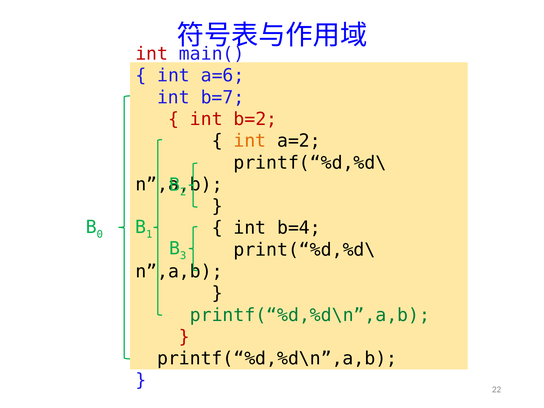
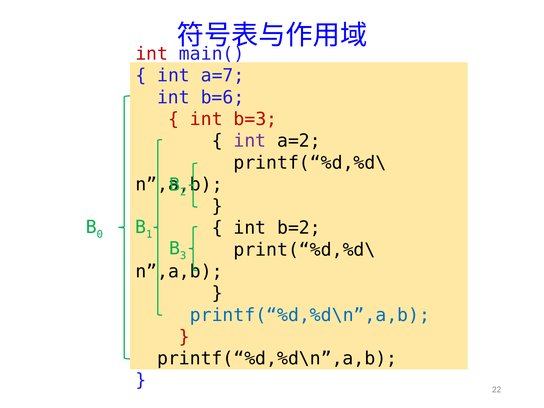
a=6: a=6 -> a=7
b=7: b=7 -> b=6
b=2: b=2 -> b=3
int at (250, 141) colour: orange -> purple
b=4: b=4 -> b=2
printf(“%d,%d\n”,a,b at (310, 315) colour: green -> blue
